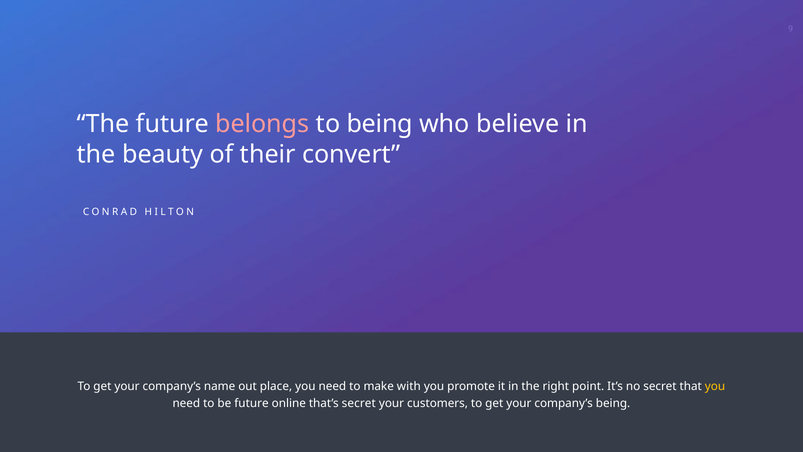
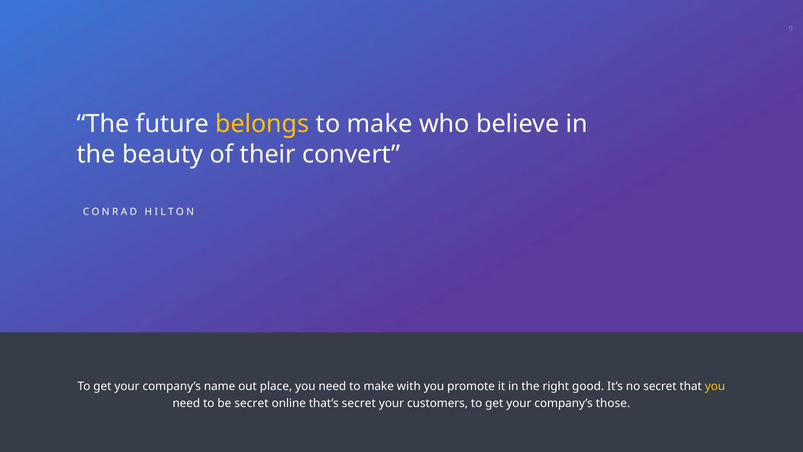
belongs colour: pink -> yellow
being at (380, 124): being -> make
point: point -> good
be future: future -> secret
company’s being: being -> those
